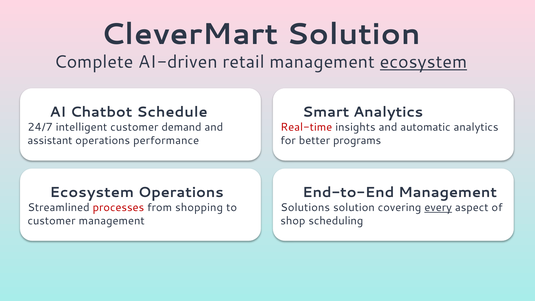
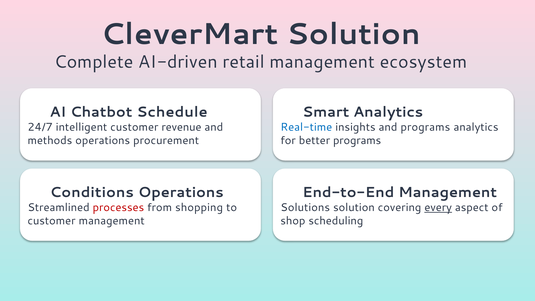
ecosystem at (423, 62) underline: present -> none
demand: demand -> revenue
Real-time colour: red -> blue
and automatic: automatic -> programs
assistant: assistant -> methods
performance: performance -> procurement
Ecosystem at (92, 192): Ecosystem -> Conditions
